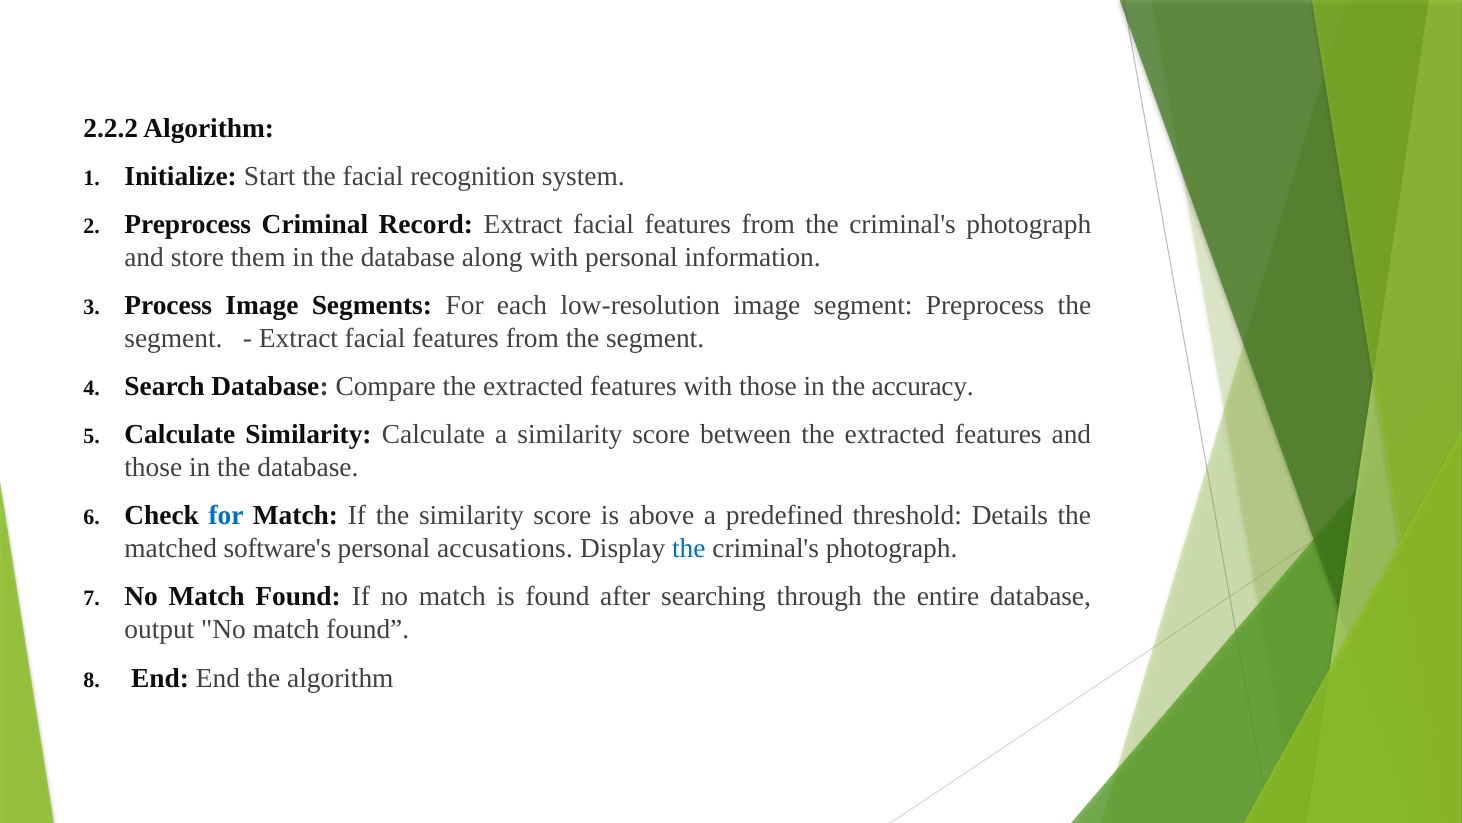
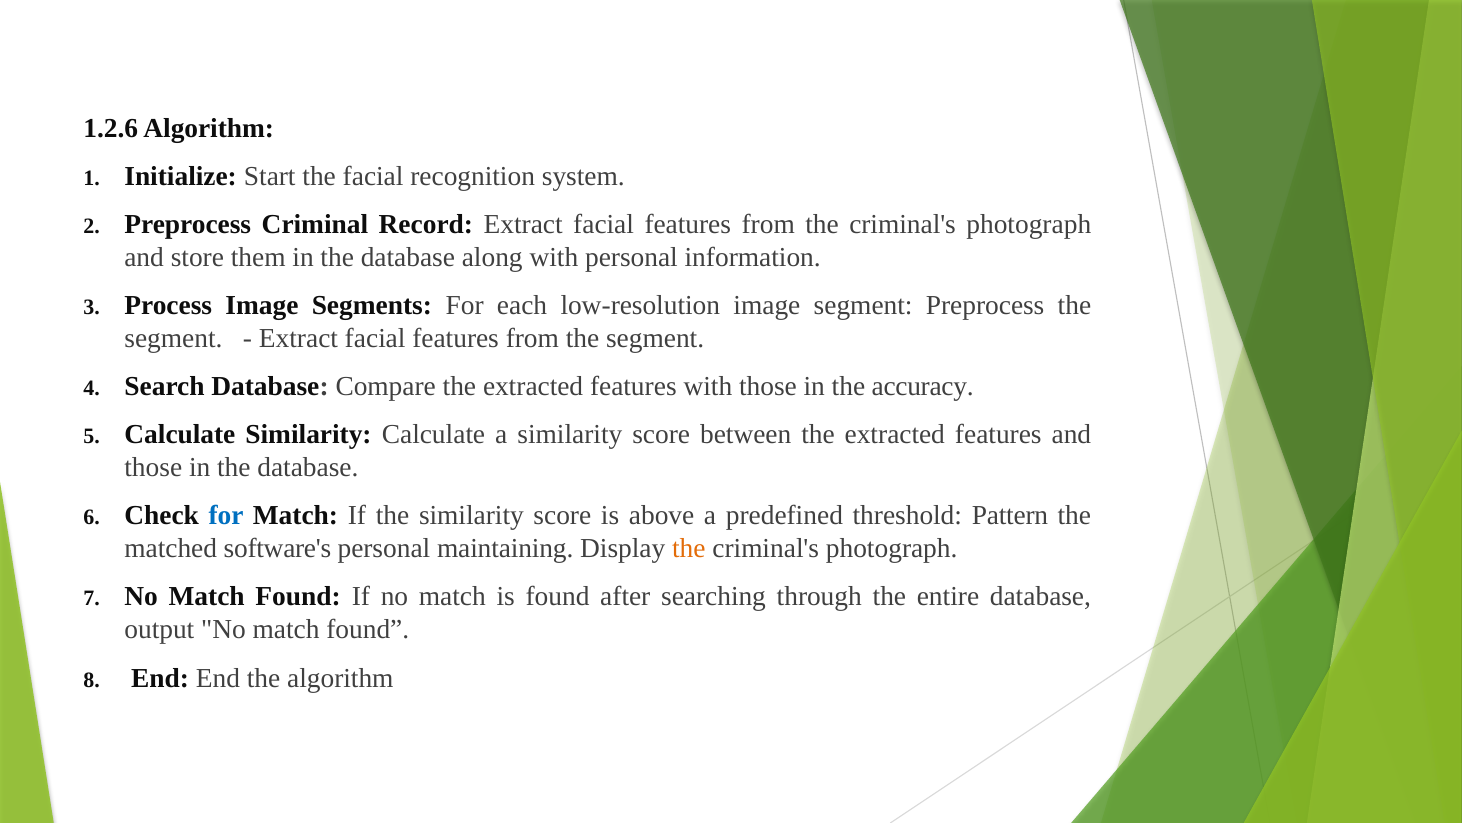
2.2.2: 2.2.2 -> 1.2.6
Details: Details -> Pattern
accusations: accusations -> maintaining
the at (689, 548) colour: blue -> orange
